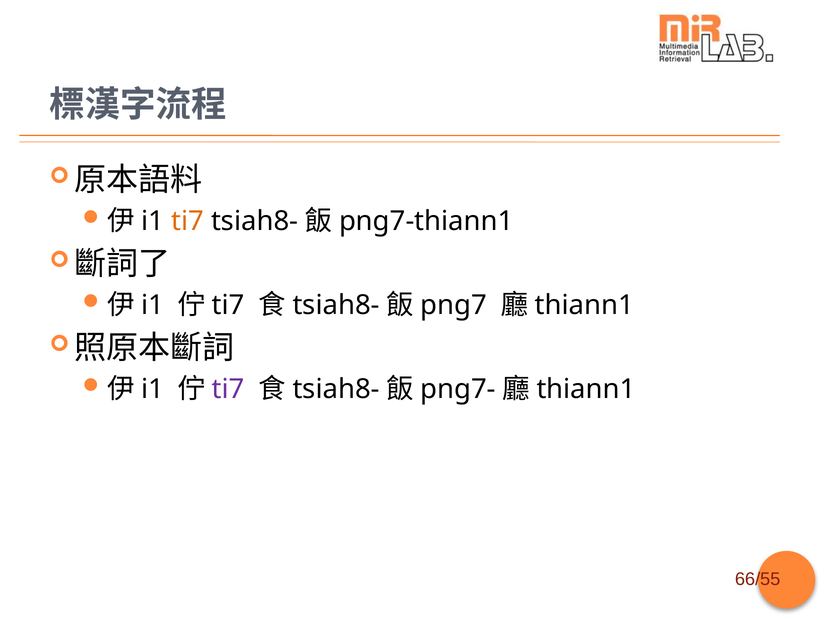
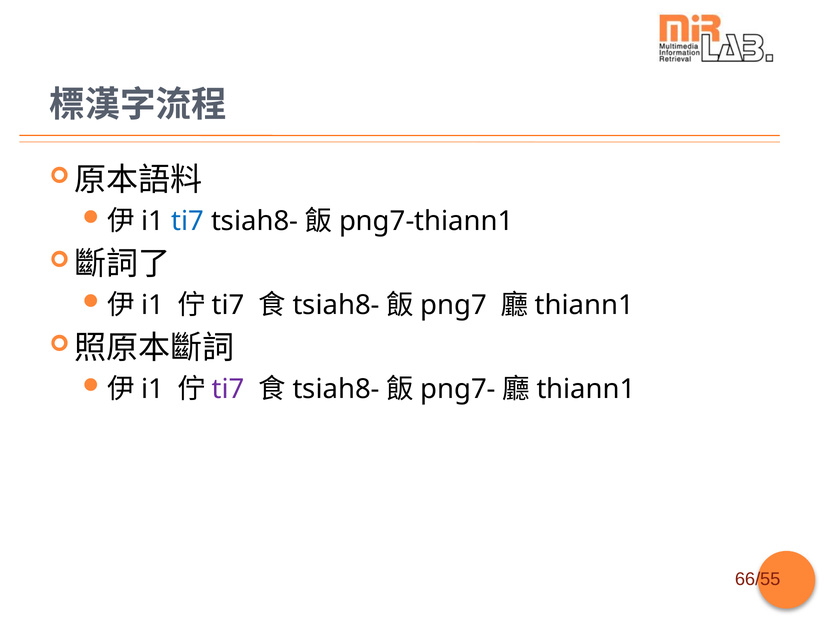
ti7 at (188, 221) colour: orange -> blue
